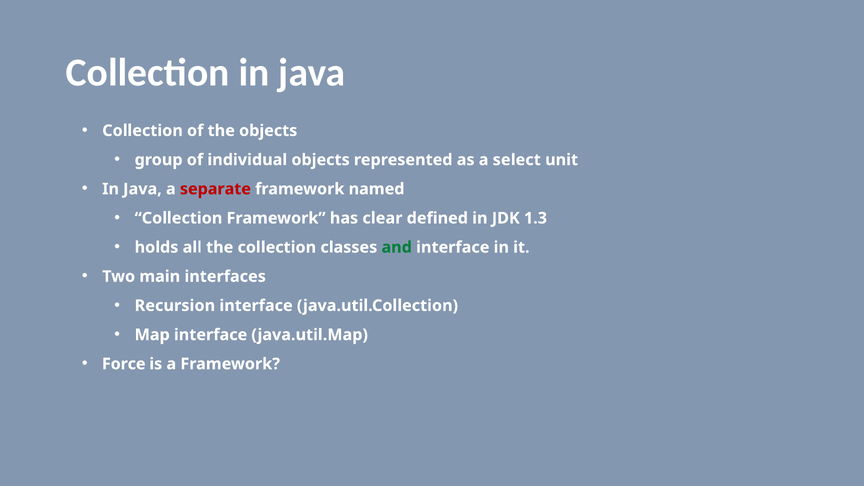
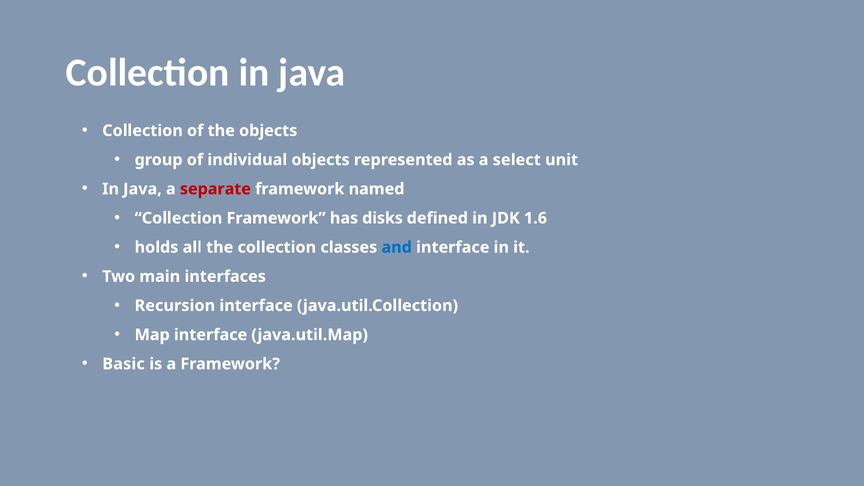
clear: clear -> disks
1.3: 1.3 -> 1.6
and colour: green -> blue
Force: Force -> Basic
